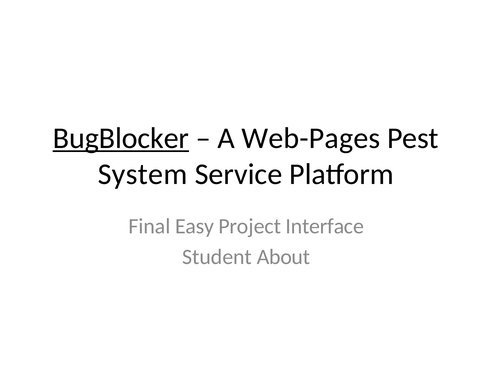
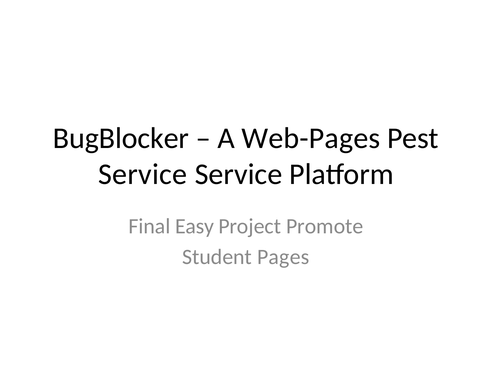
BugBlocker underline: present -> none
System at (143, 174): System -> Service
Interface: Interface -> Promote
About: About -> Pages
